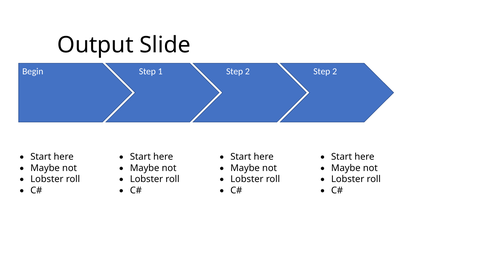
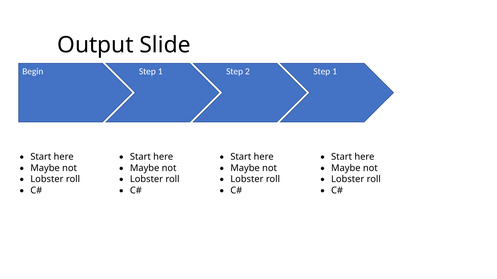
2 Step 2: 2 -> 1
